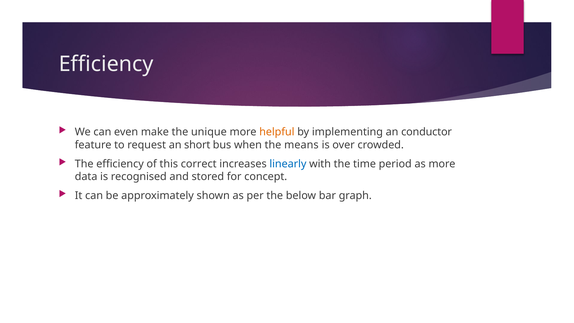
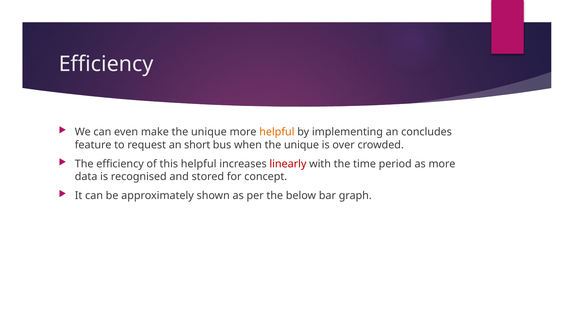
conductor: conductor -> concludes
when the means: means -> unique
this correct: correct -> helpful
linearly colour: blue -> red
